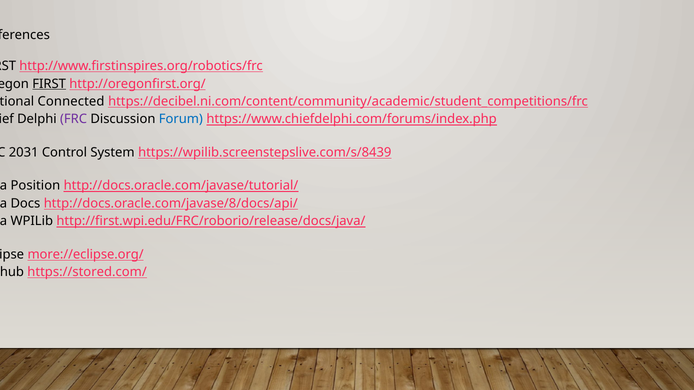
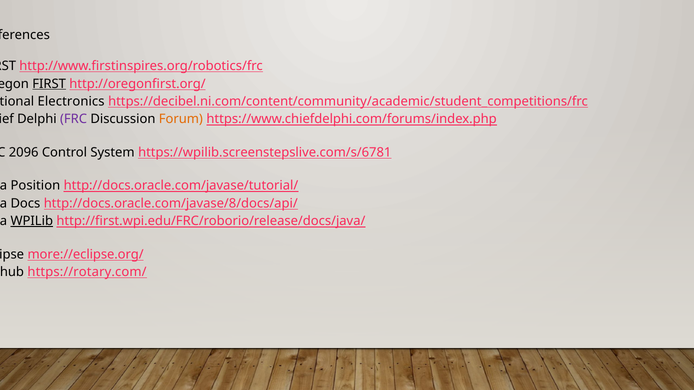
Connected: Connected -> Electronics
Forum colour: blue -> orange
2031: 2031 -> 2096
https://wpilib.screenstepslive.com/s/8439: https://wpilib.screenstepslive.com/s/8439 -> https://wpilib.screenstepslive.com/s/6781
WPILib underline: none -> present
https://stored.com/: https://stored.com/ -> https://rotary.com/
